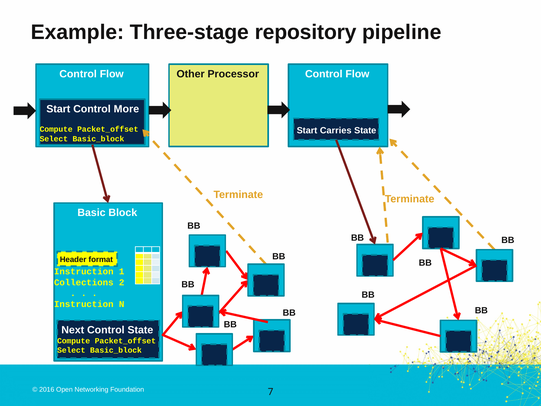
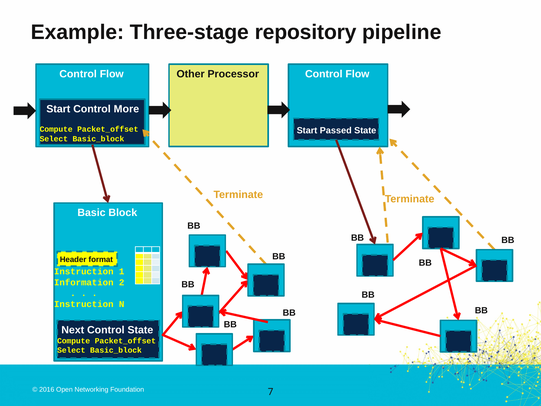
Carries: Carries -> Passed
Collections: Collections -> Information
